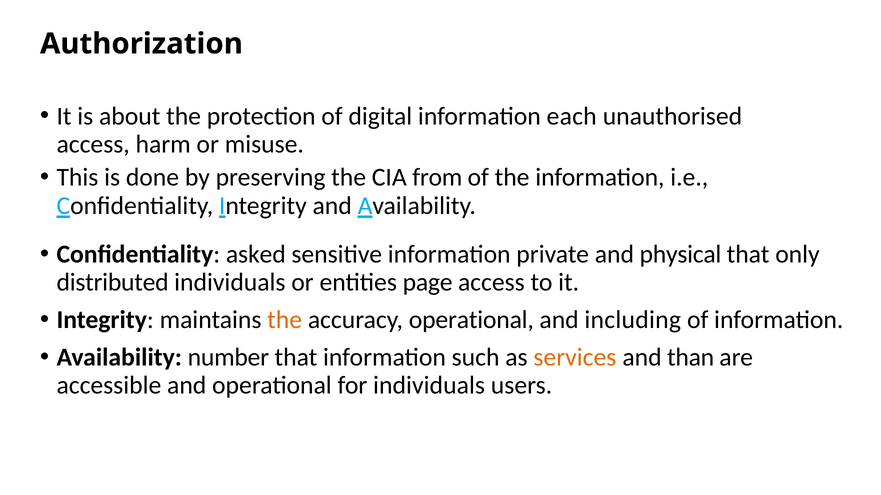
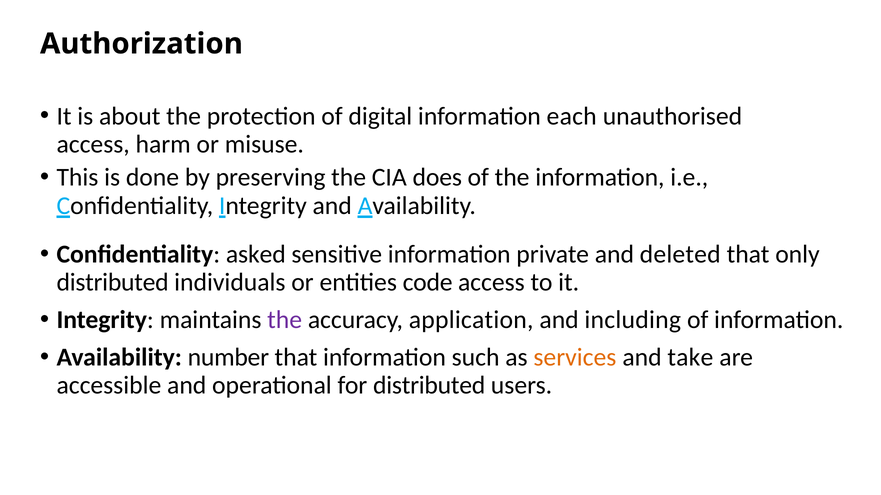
from: from -> does
physical: physical -> deleted
page: page -> code
the at (285, 320) colour: orange -> purple
accuracy operational: operational -> application
than: than -> take
for individuals: individuals -> distributed
